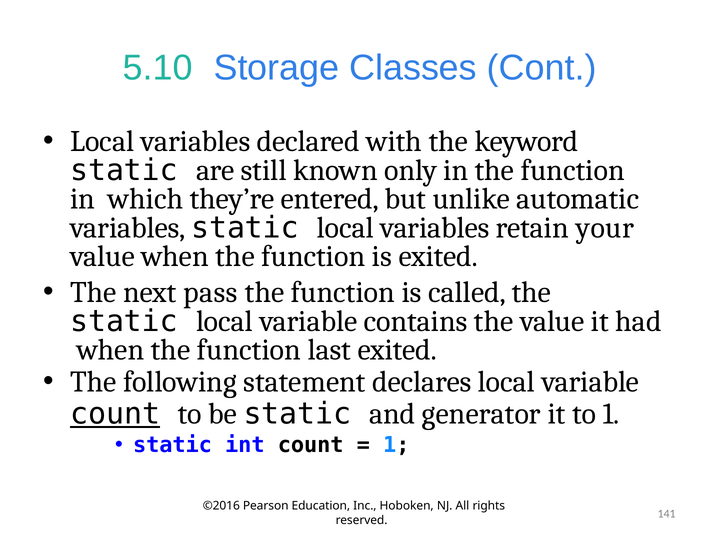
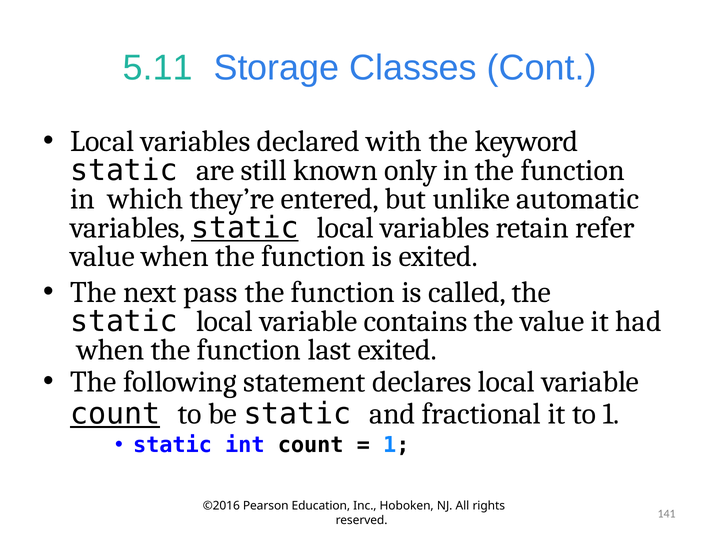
5.10: 5.10 -> 5.11
static at (245, 228) underline: none -> present
your: your -> refer
generator: generator -> fractional
